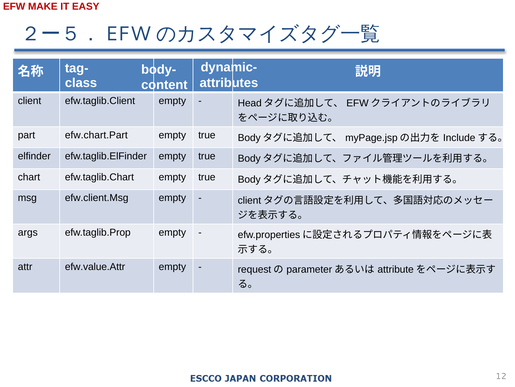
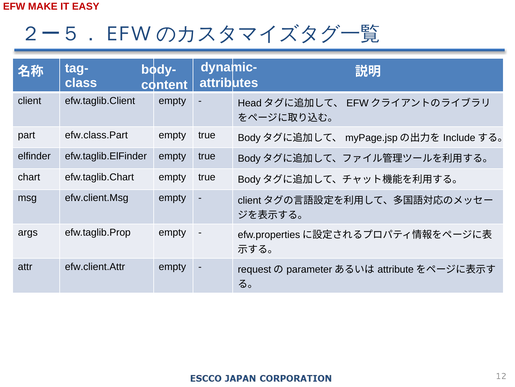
efw.chart.Part: efw.chart.Part -> efw.class.Part
efw.value.Attr: efw.value.Attr -> efw.client.Attr
